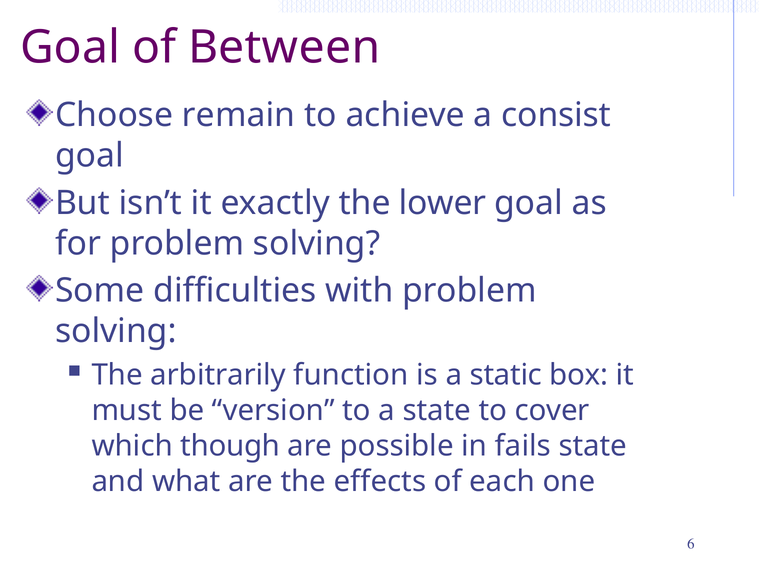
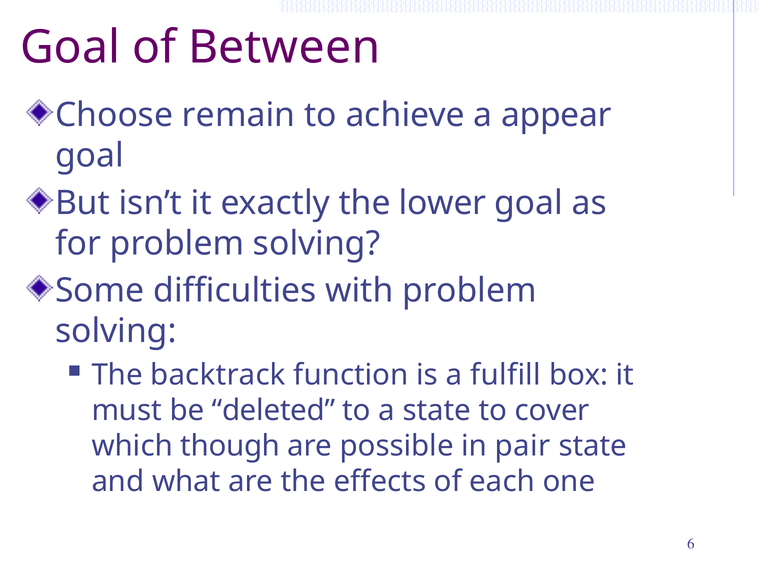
consist: consist -> appear
arbitrarily: arbitrarily -> backtrack
static: static -> fulfill
version: version -> deleted
fails: fails -> pair
